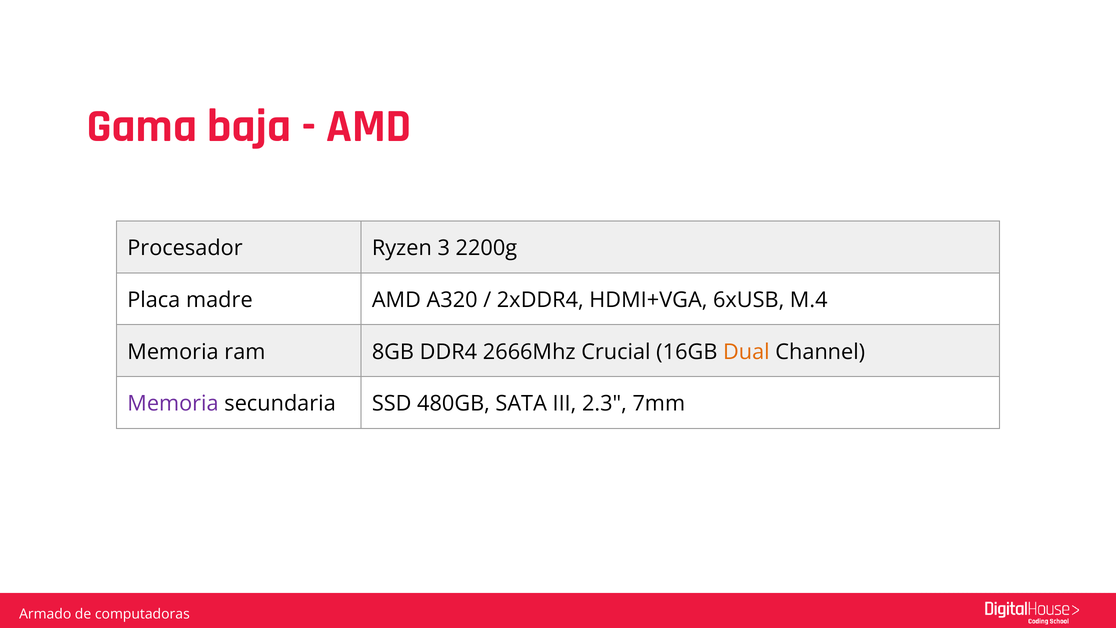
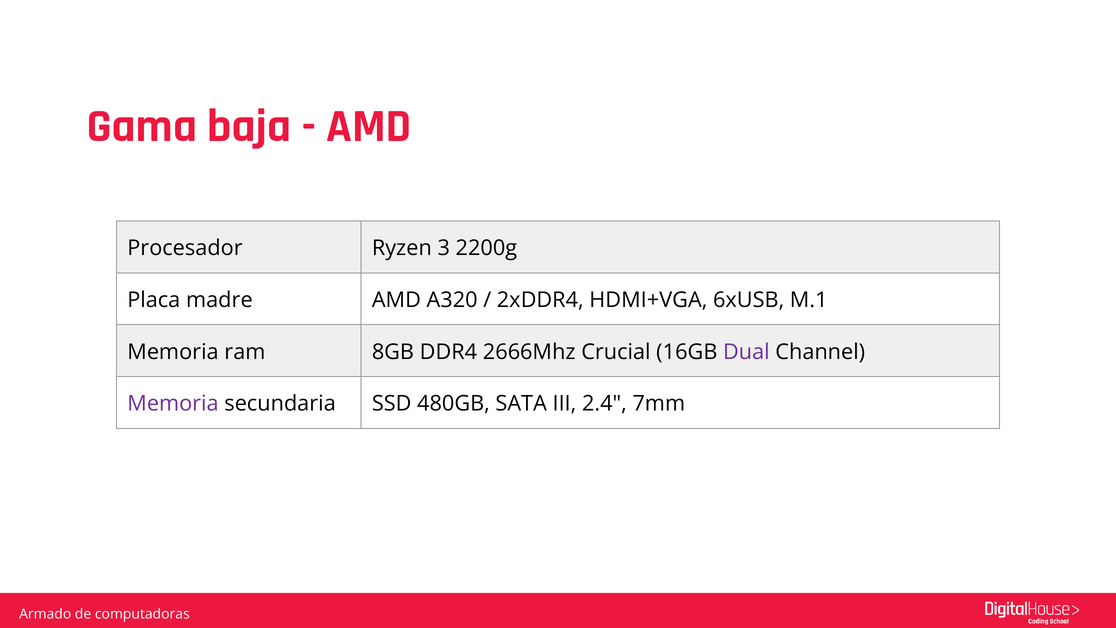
M.4: M.4 -> M.1
Dual colour: orange -> purple
2.3: 2.3 -> 2.4
